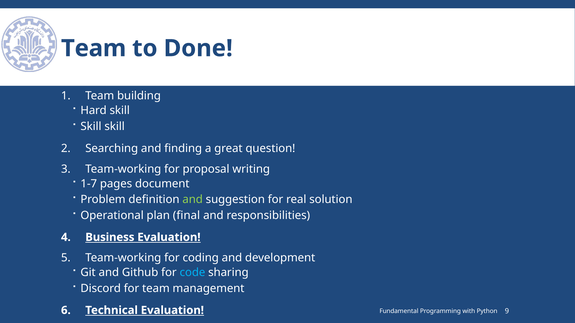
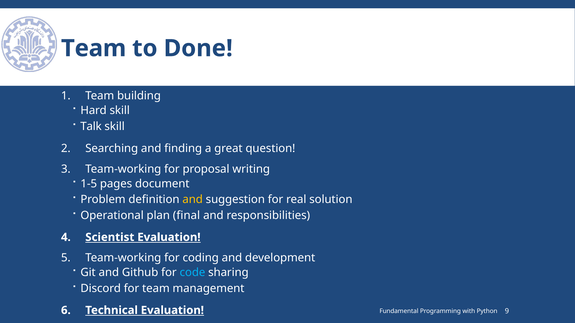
Skill at (91, 127): Skill -> Talk
1-7: 1-7 -> 1-5
and at (193, 200) colour: light green -> yellow
Business: Business -> Scientist
